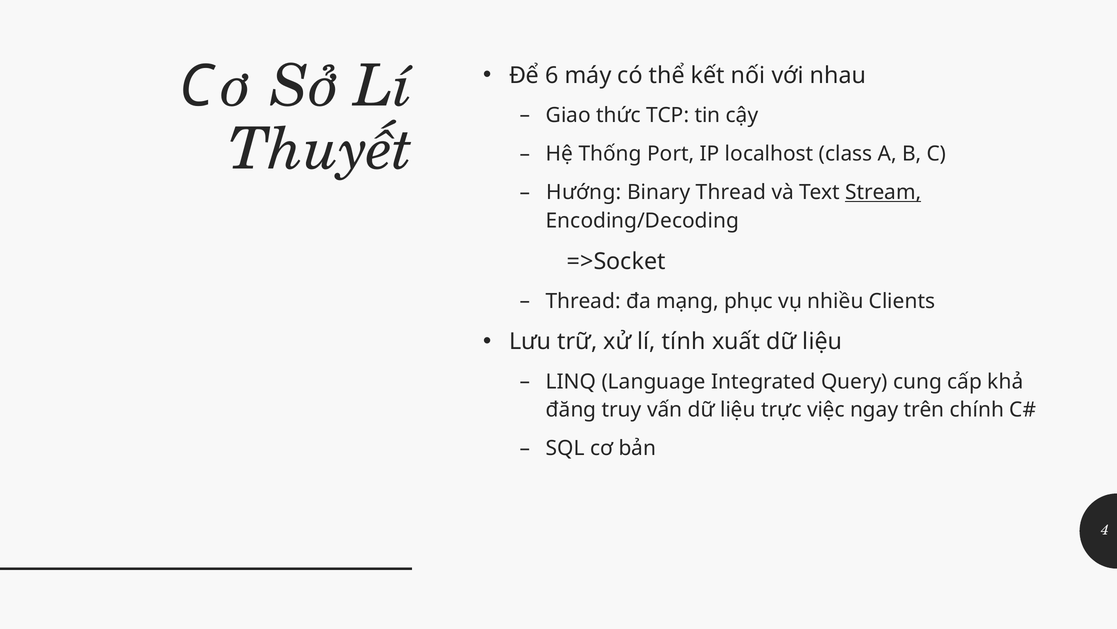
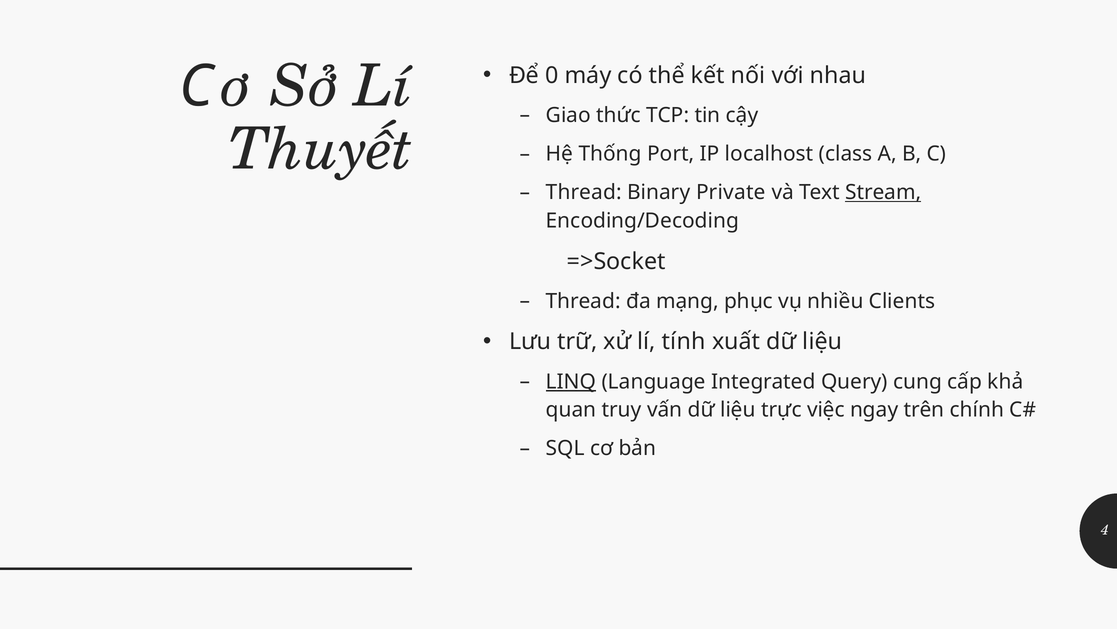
6: 6 -> 0
Hướng at (584, 192): Hướng -> Thread
Binary Thread: Thread -> Private
LINQ underline: none -> present
đăng: đăng -> quan
